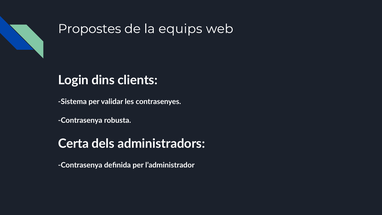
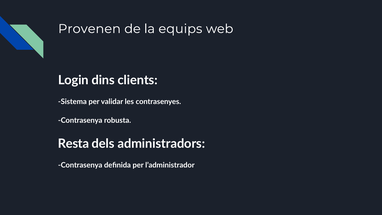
Propostes: Propostes -> Provenen
Certa: Certa -> Resta
